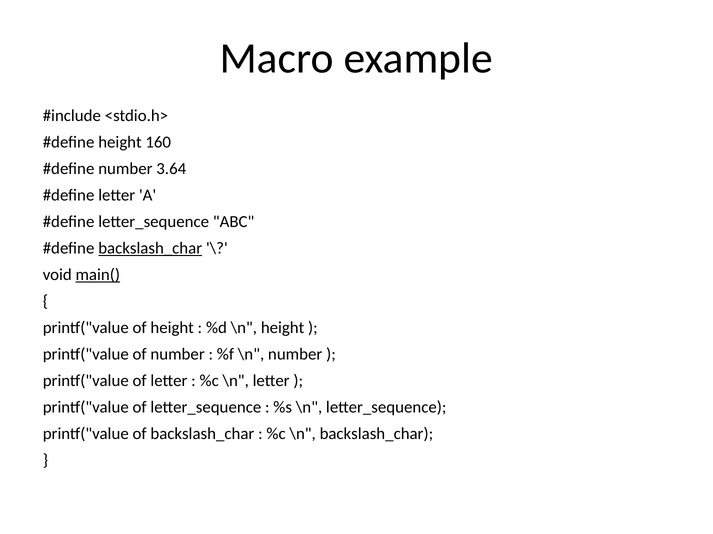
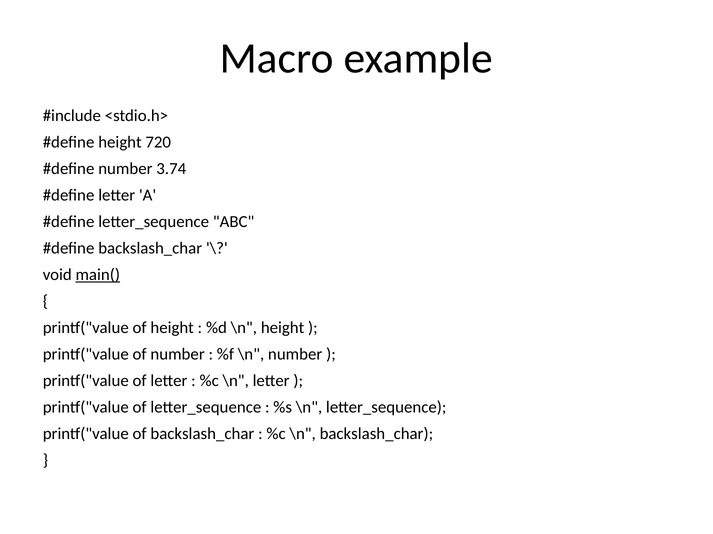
160: 160 -> 720
3.64: 3.64 -> 3.74
backslash_char at (150, 249) underline: present -> none
